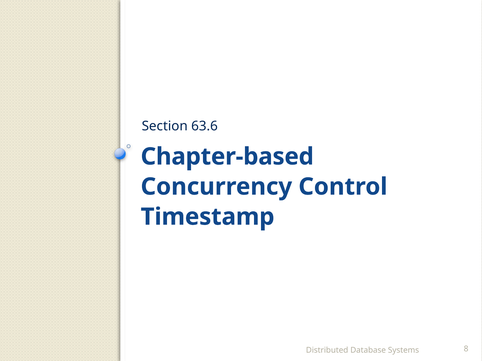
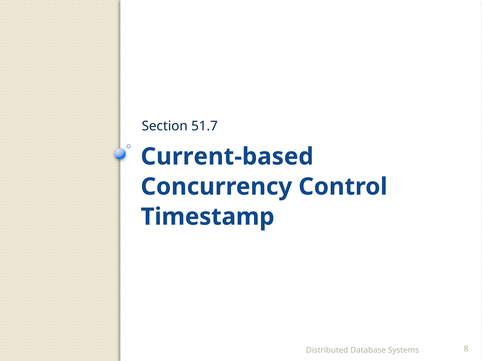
63.6: 63.6 -> 51.7
Chapter-based: Chapter-based -> Current-based
